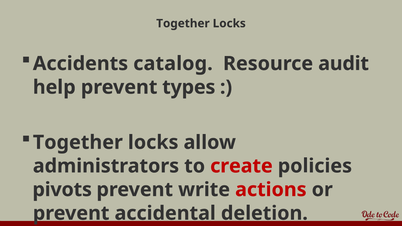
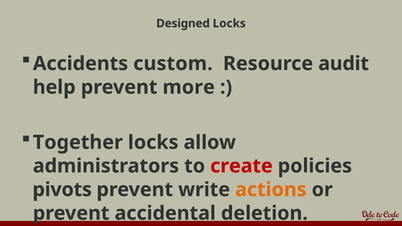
Together at (183, 23): Together -> Designed
catalog: catalog -> custom
types: types -> more
actions colour: red -> orange
